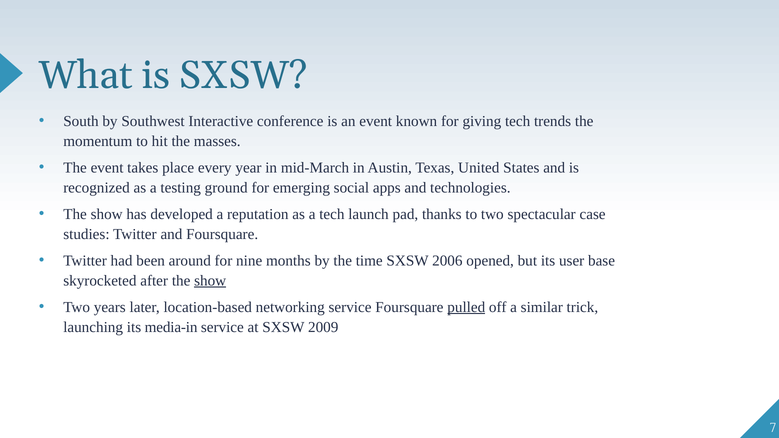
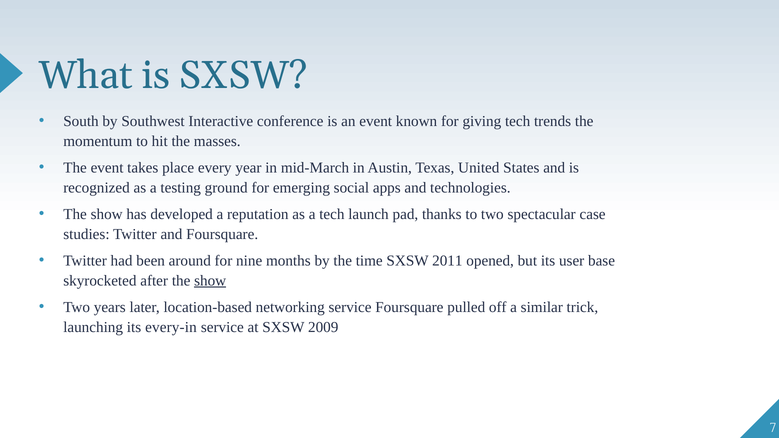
2006: 2006 -> 2011
pulled underline: present -> none
media-in: media-in -> every-in
